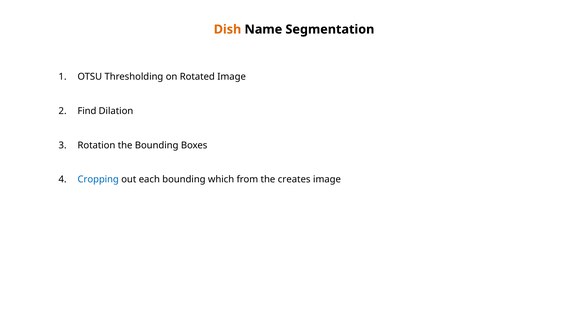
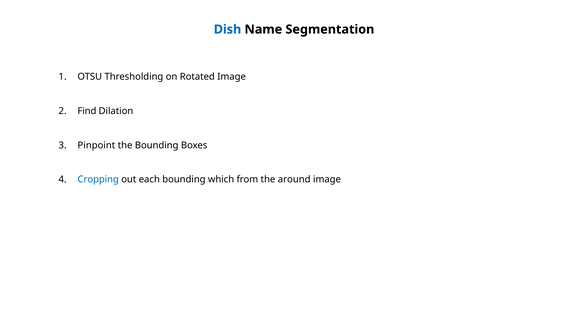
Dish colour: orange -> blue
Rotation: Rotation -> Pinpoint
creates: creates -> around
